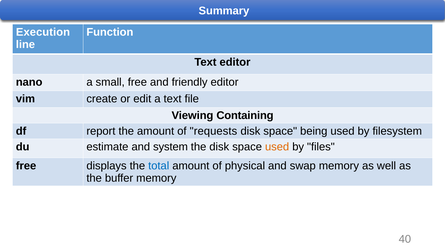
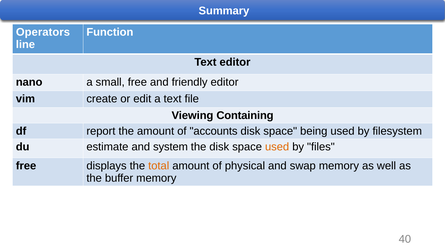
Execution: Execution -> Operators
requests: requests -> accounts
total colour: blue -> orange
